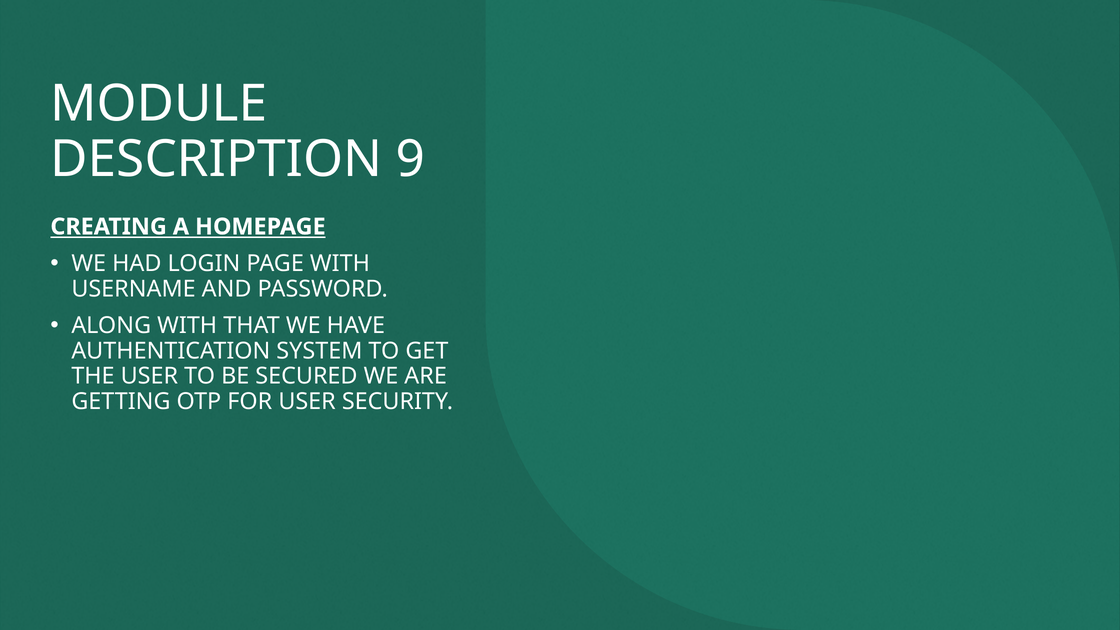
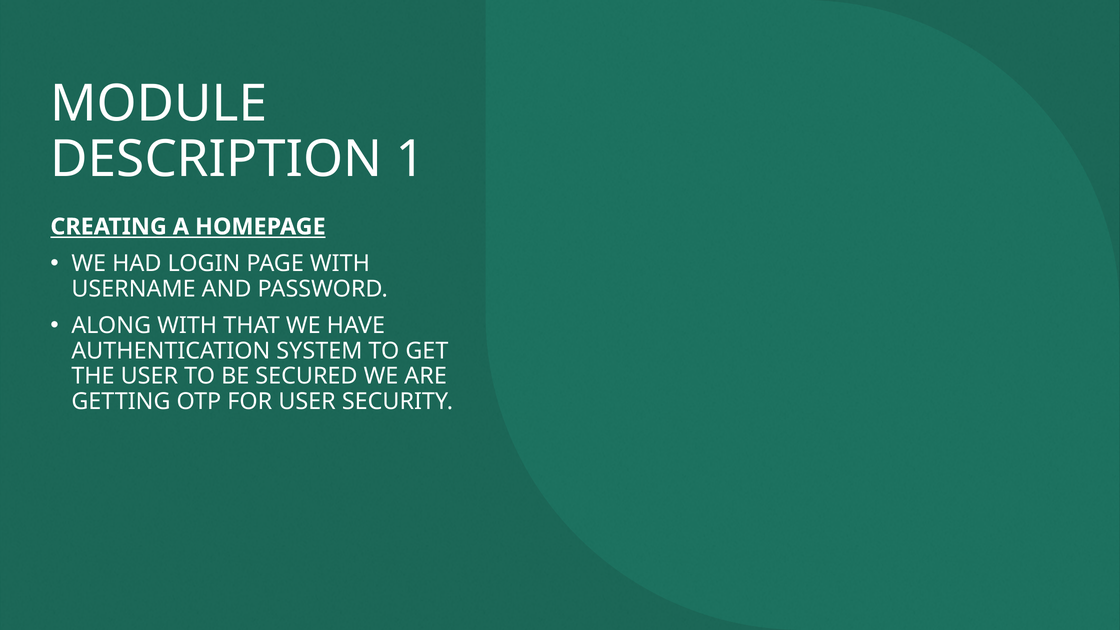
9: 9 -> 1
